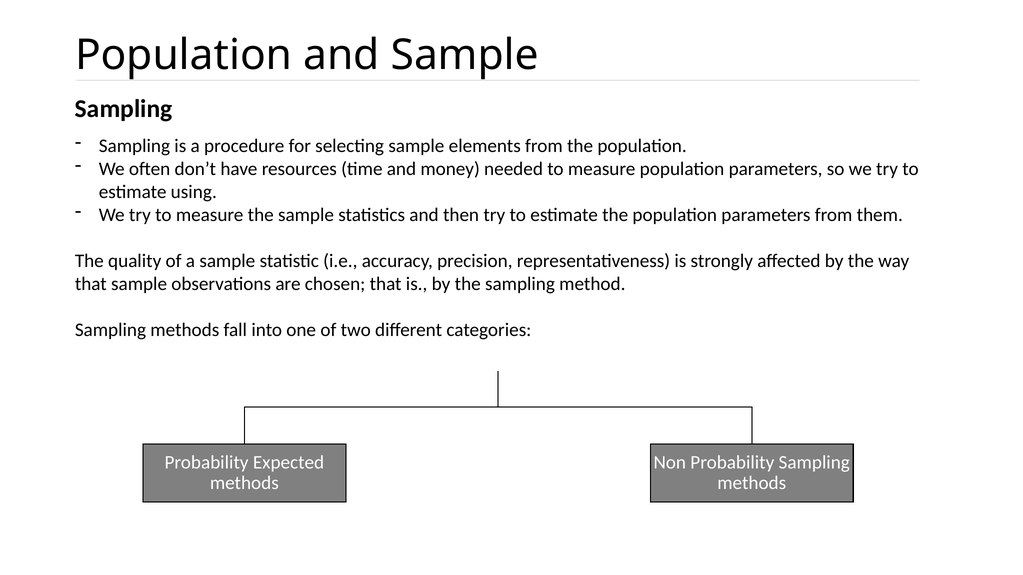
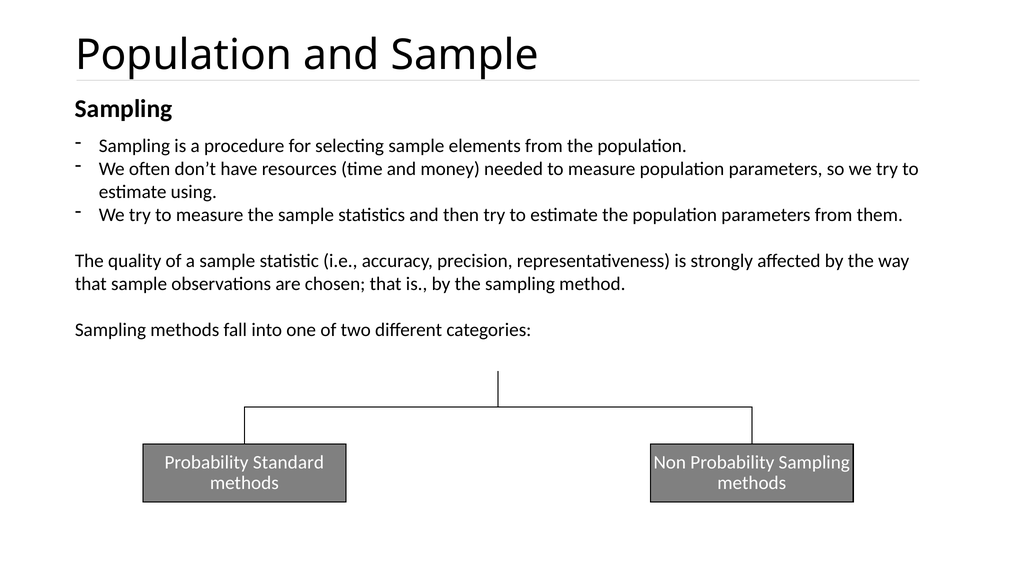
Expected: Expected -> Standard
